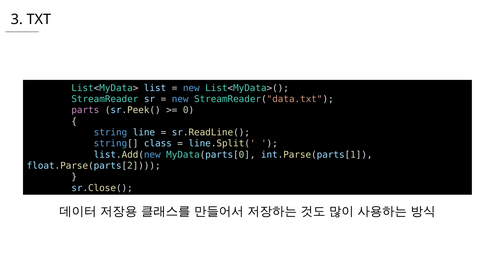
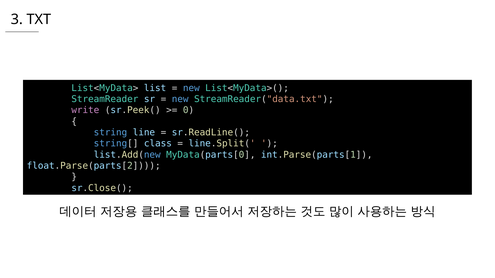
parts: parts -> write
